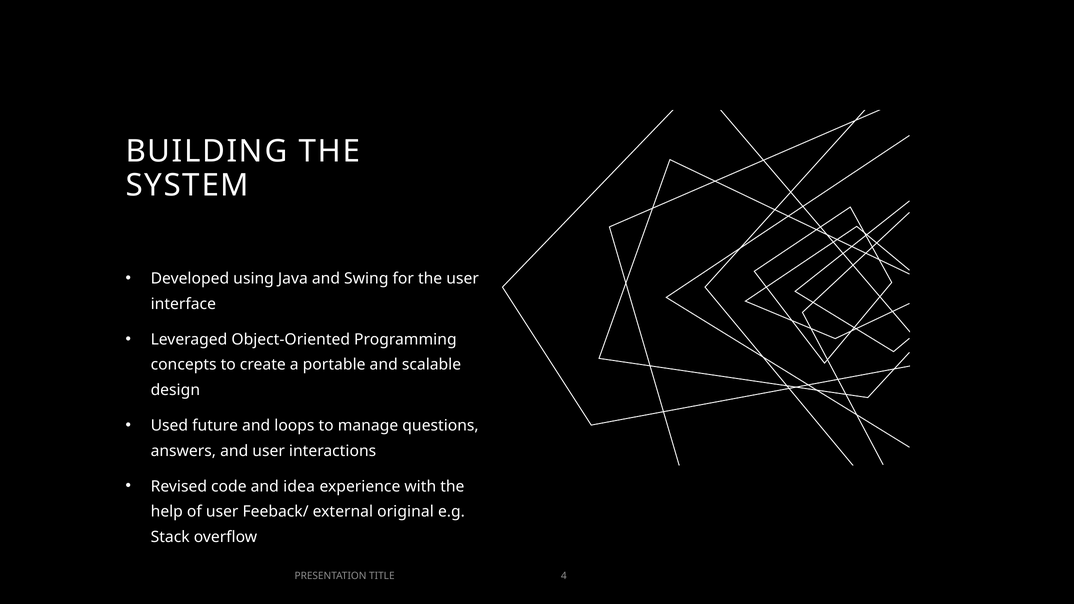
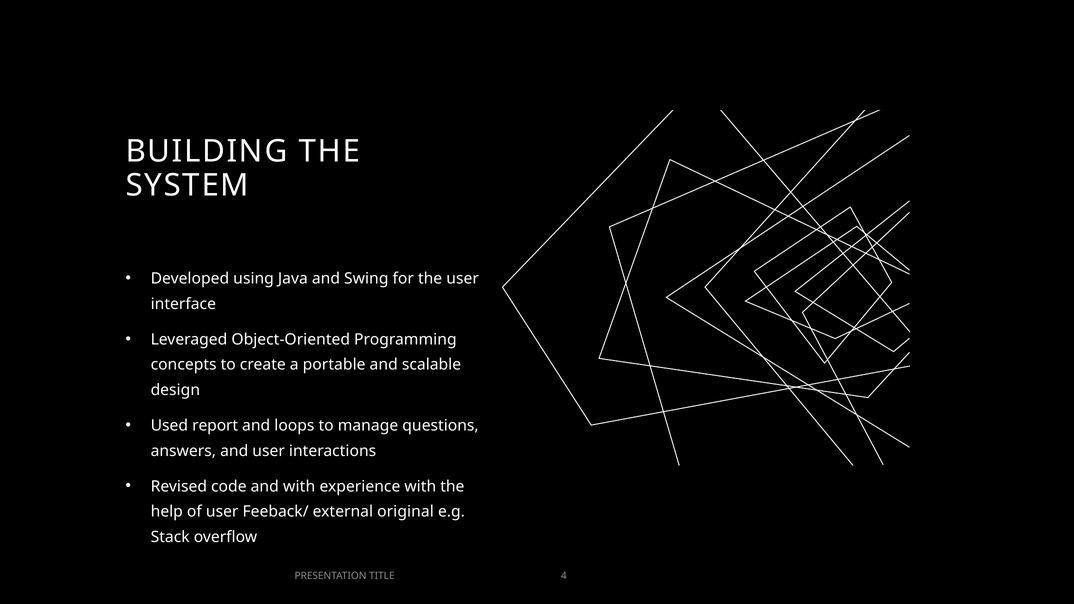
future: future -> report
and idea: idea -> with
